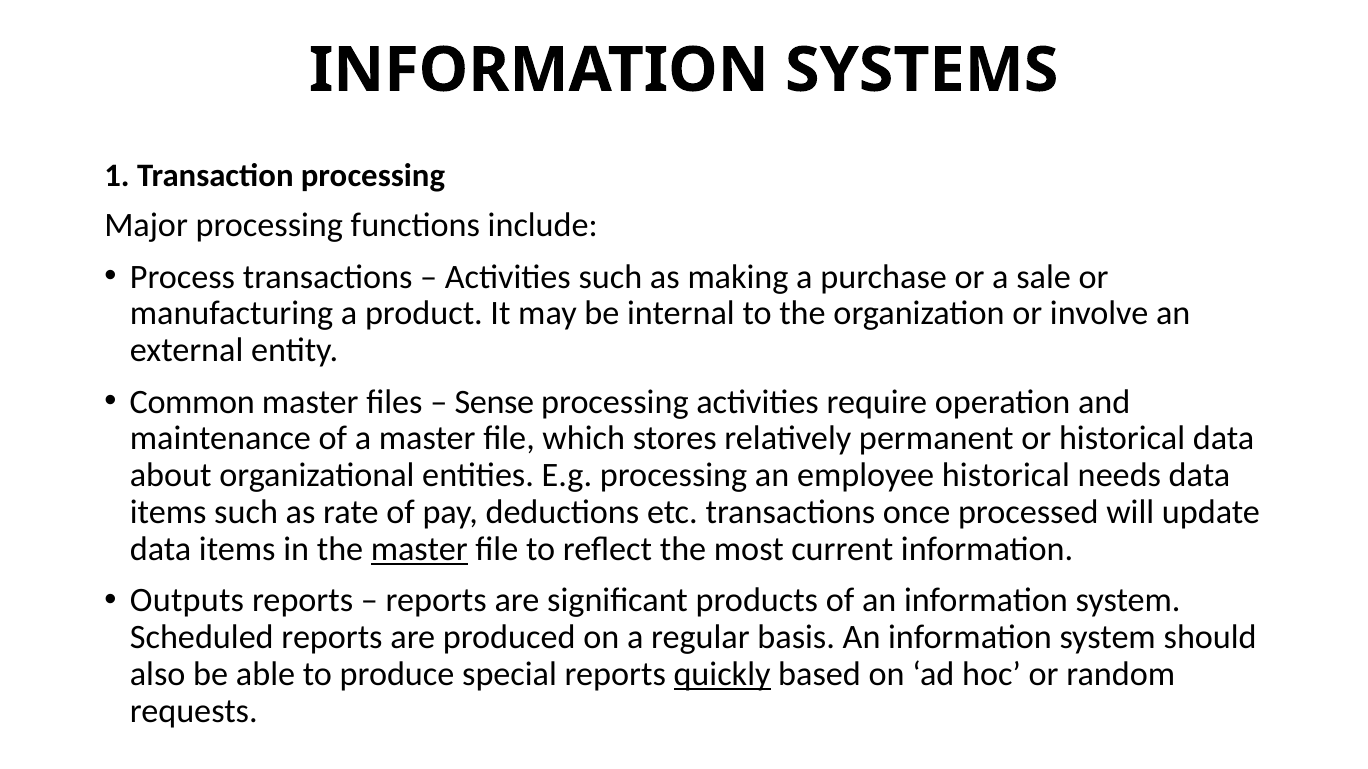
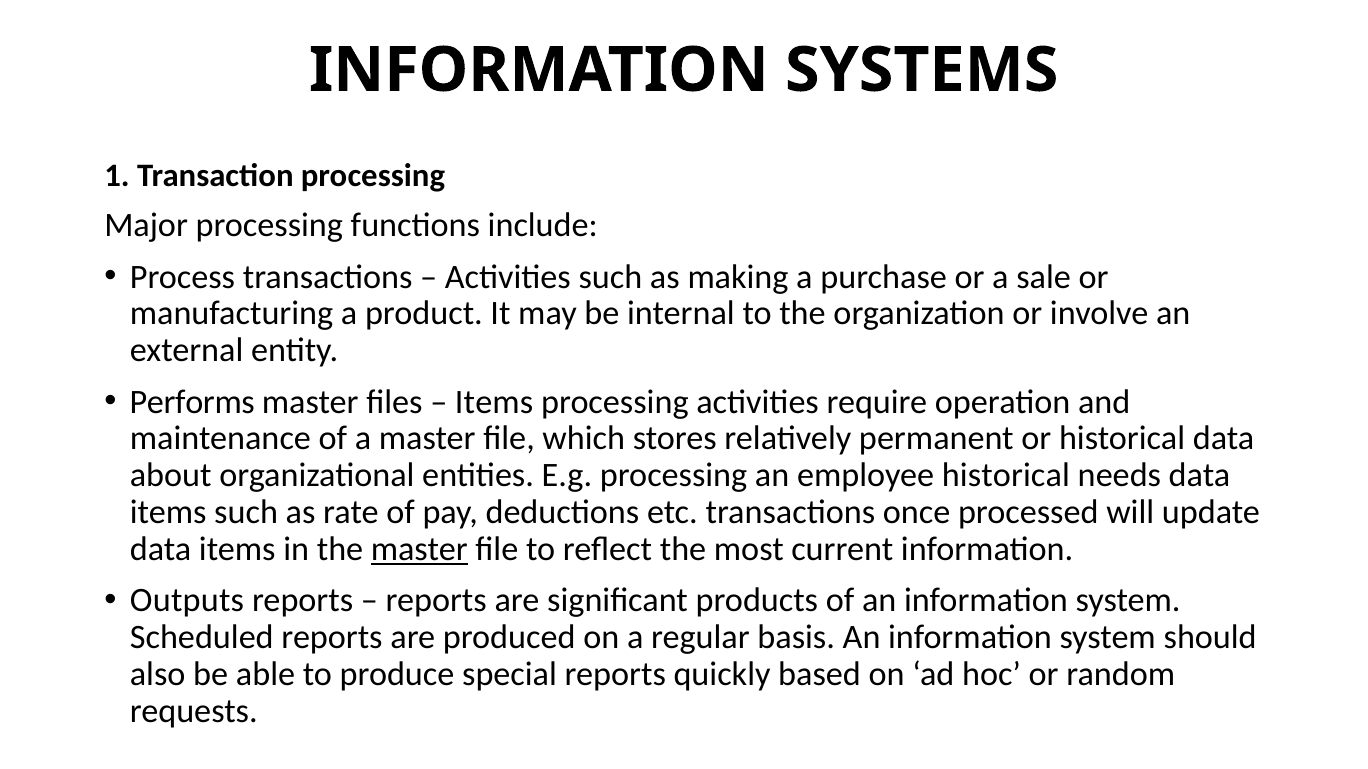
Common: Common -> Performs
Sense at (494, 402): Sense -> Items
quickly underline: present -> none
